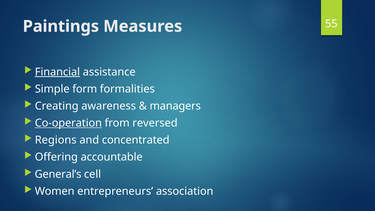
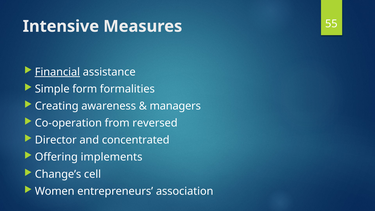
Paintings: Paintings -> Intensive
Co-operation underline: present -> none
Regions: Regions -> Director
accountable: accountable -> implements
General’s: General’s -> Change’s
